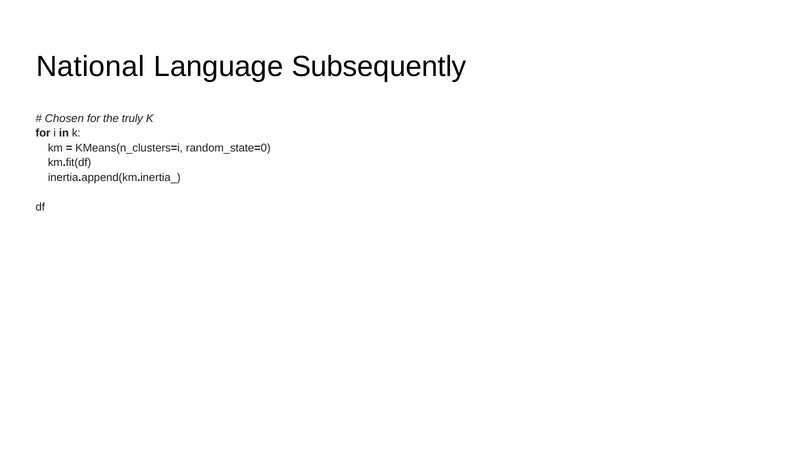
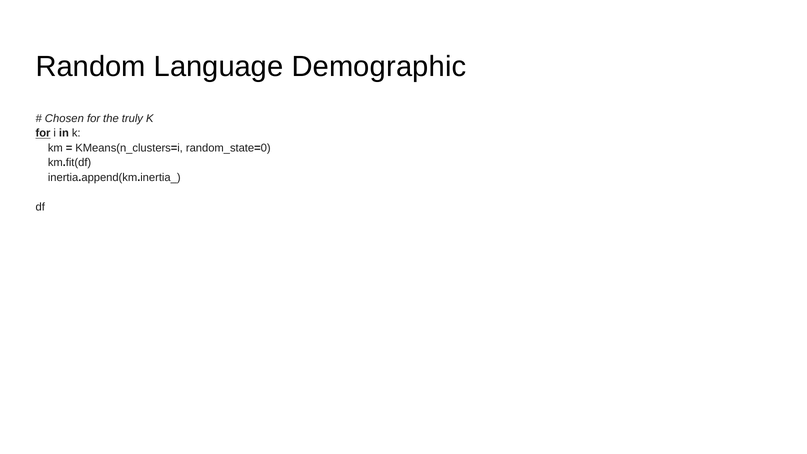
National: National -> Random
Subsequently: Subsequently -> Demographic
for at (43, 133) underline: none -> present
